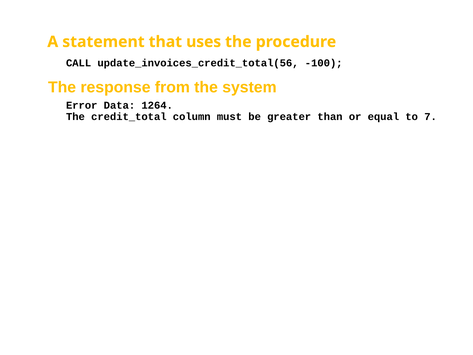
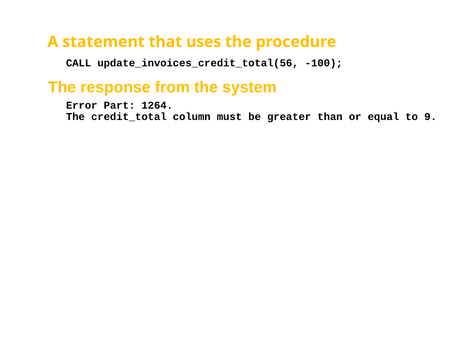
Data: Data -> Part
7: 7 -> 9
